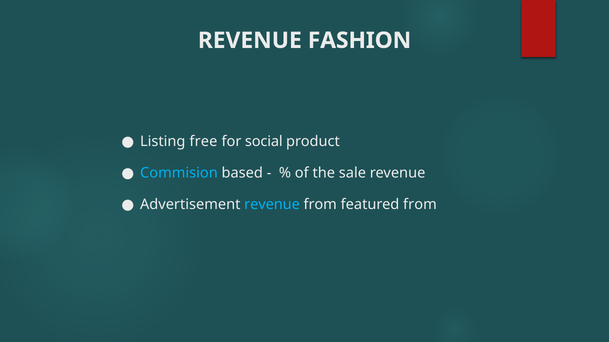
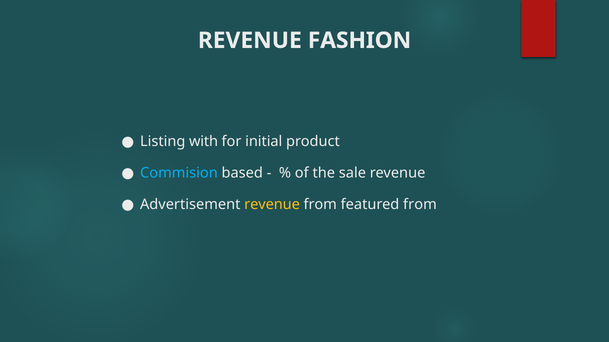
free: free -> with
social: social -> initial
revenue at (272, 205) colour: light blue -> yellow
